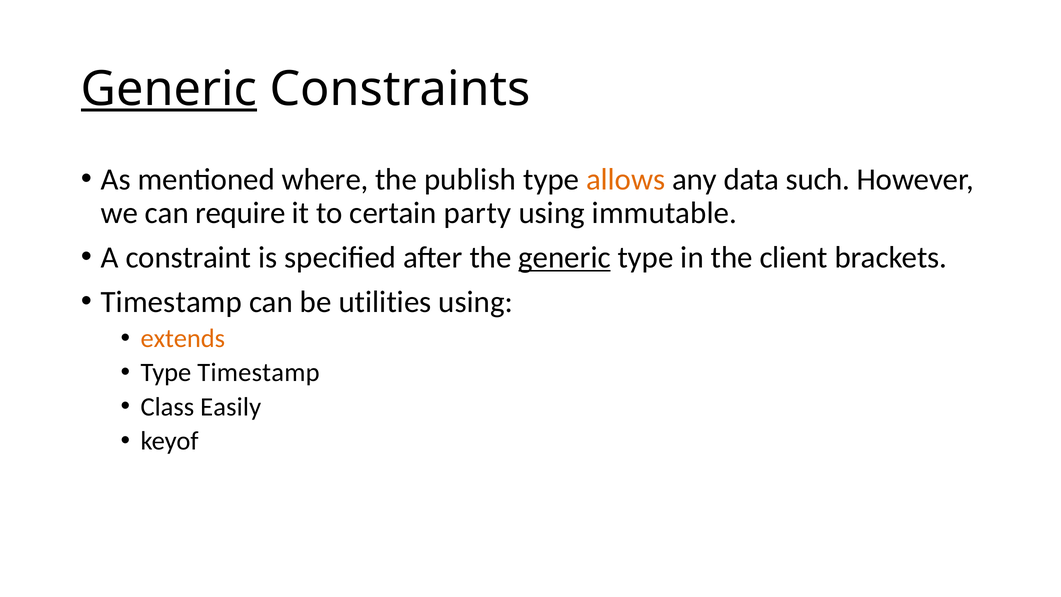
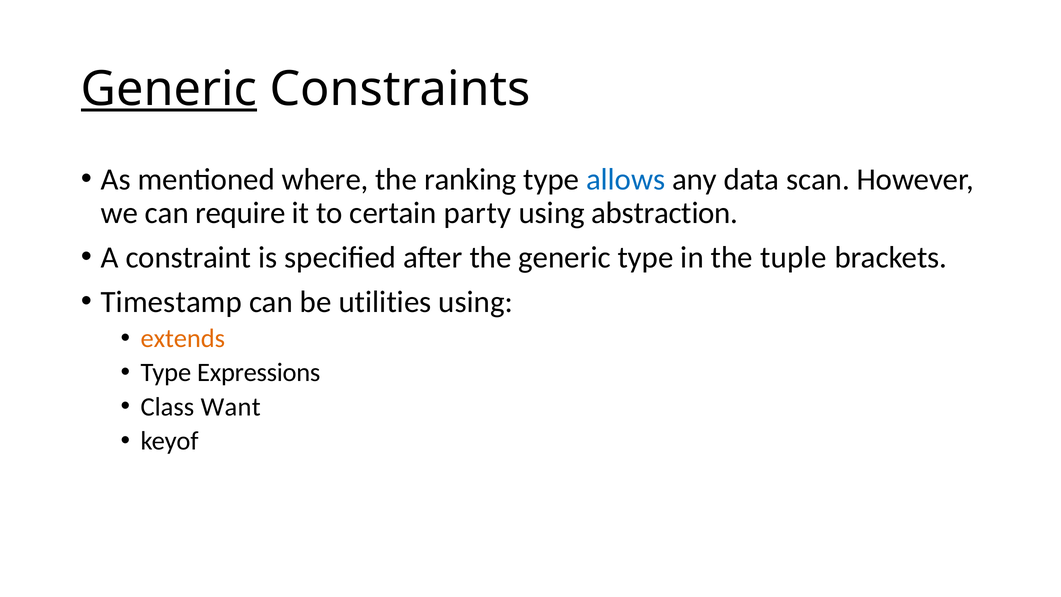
publish: publish -> ranking
allows colour: orange -> blue
such: such -> scan
immutable: immutable -> abstraction
generic at (565, 257) underline: present -> none
client: client -> tuple
Type Timestamp: Timestamp -> Expressions
Easily: Easily -> Want
